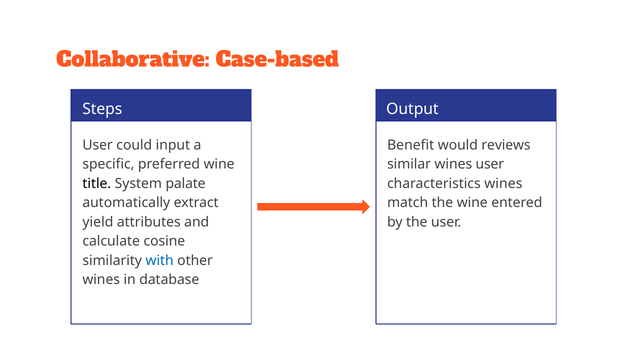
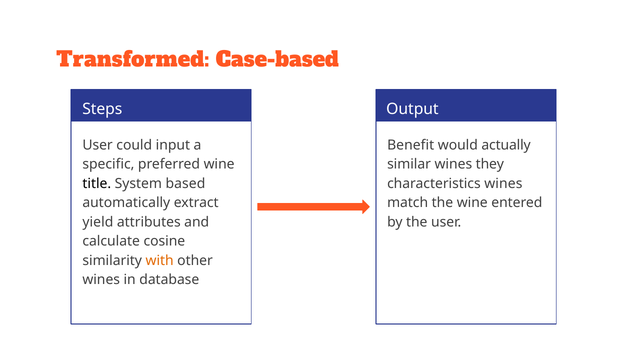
Collaborative: Collaborative -> Transformed
reviews: reviews -> actually
wines user: user -> they
palate: palate -> based
with colour: blue -> orange
